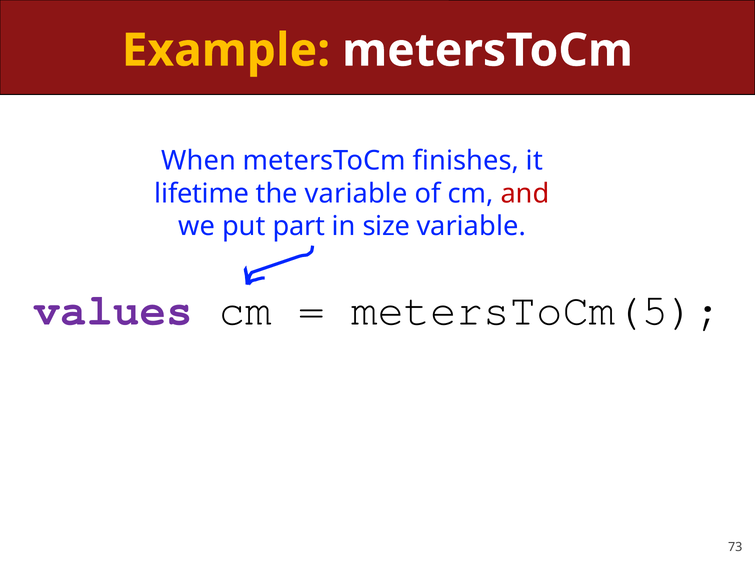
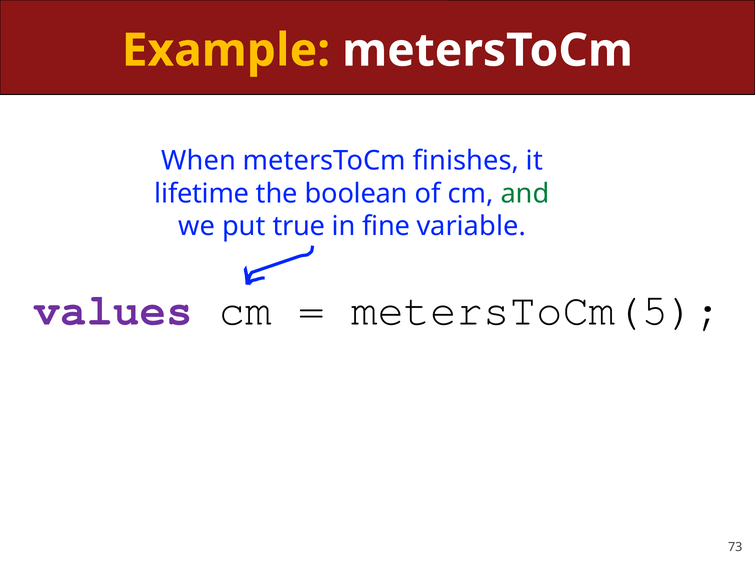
the variable: variable -> boolean
and colour: red -> green
part: part -> true
size: size -> fine
